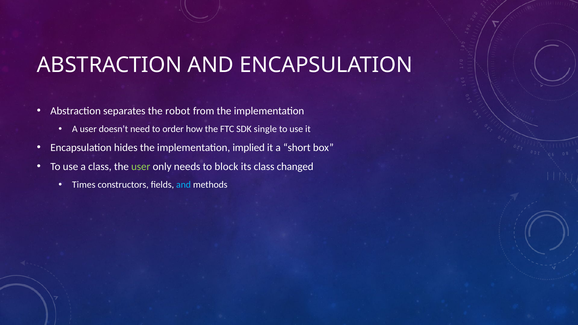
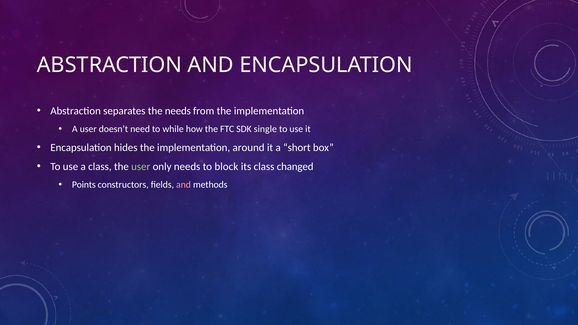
the robot: robot -> needs
order: order -> while
implied: implied -> around
Times: Times -> Points
and at (184, 185) colour: light blue -> pink
